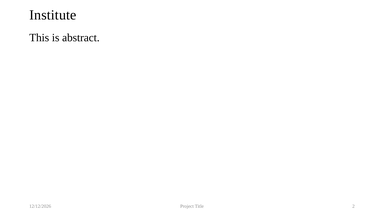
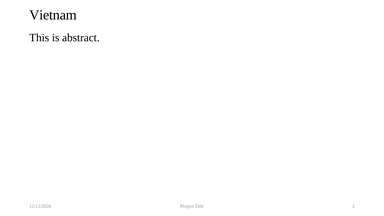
Institute: Institute -> Vietnam
